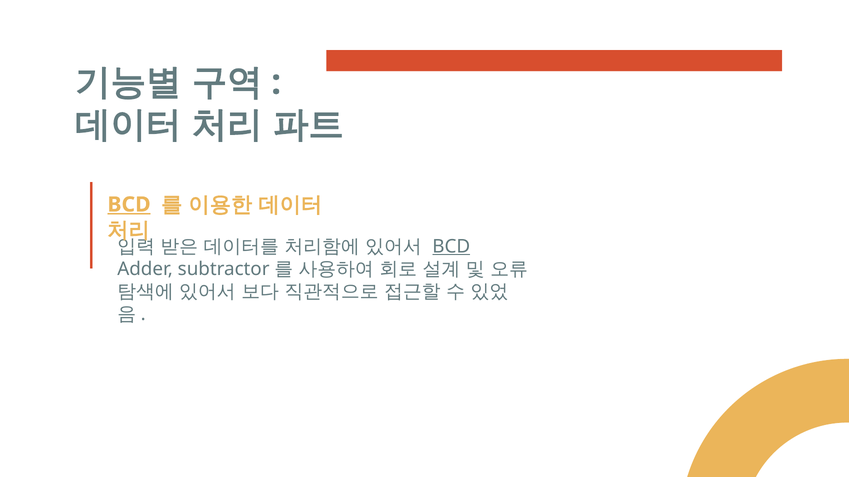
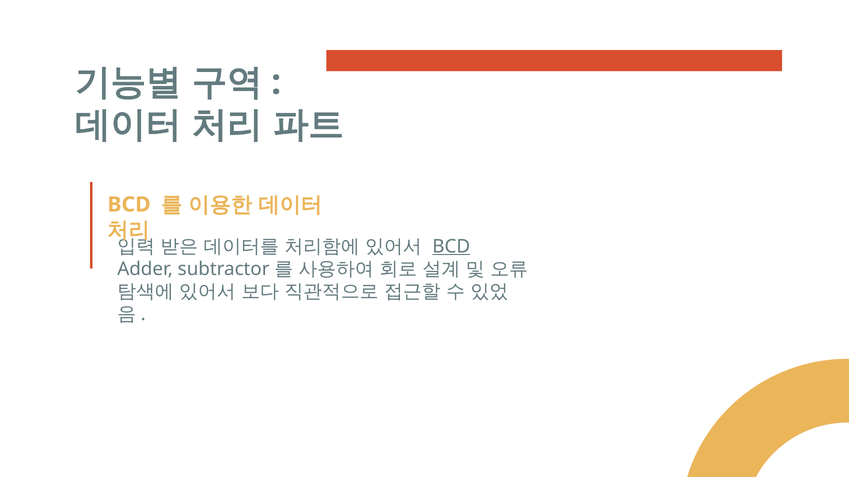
BCD at (129, 205) underline: present -> none
